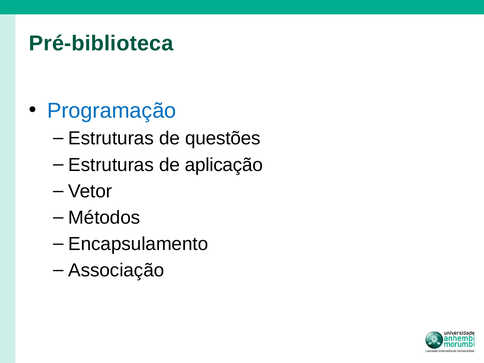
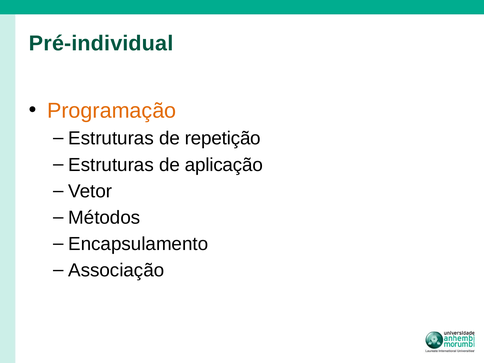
Pré-biblioteca: Pré-biblioteca -> Pré-individual
Programação colour: blue -> orange
questões: questões -> repetição
